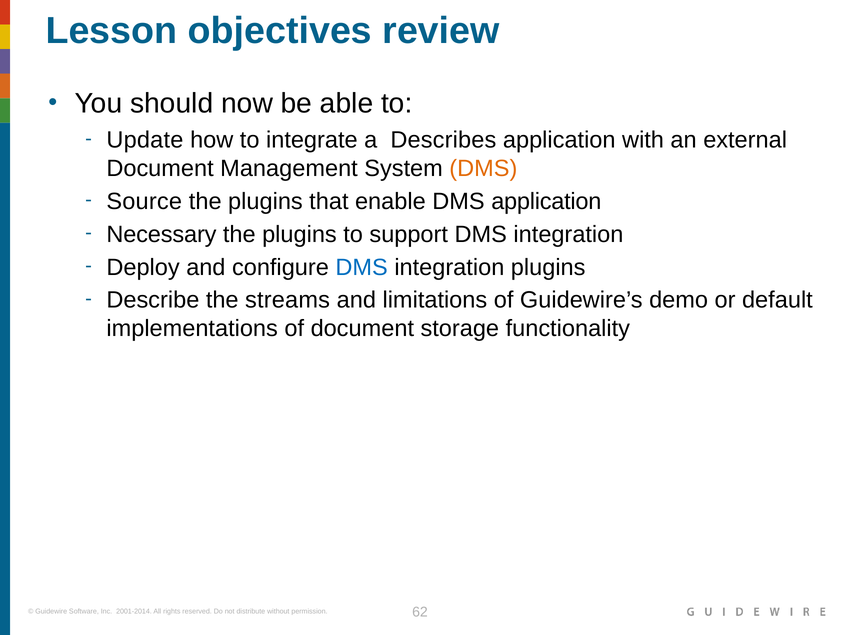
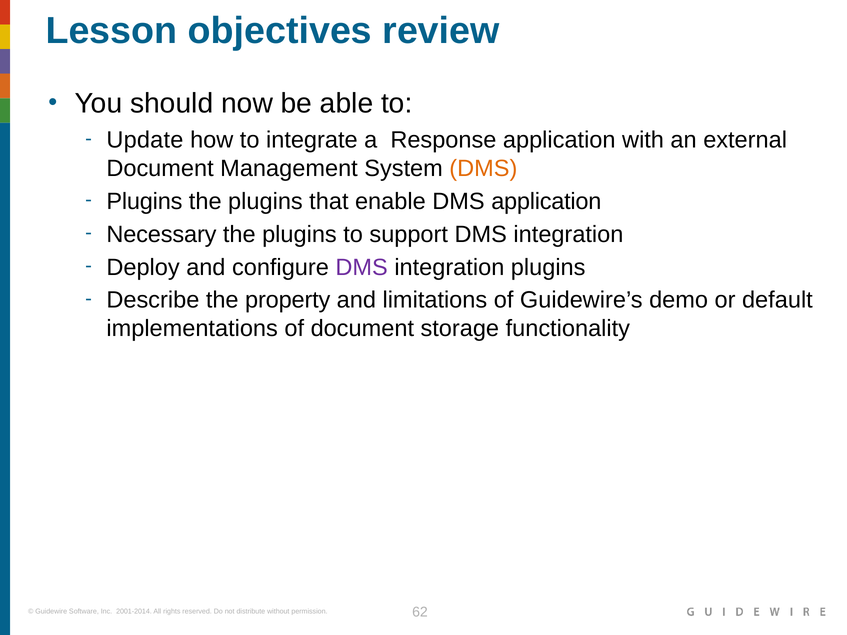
Describes: Describes -> Response
Source at (144, 201): Source -> Plugins
DMS at (362, 267) colour: blue -> purple
streams: streams -> property
